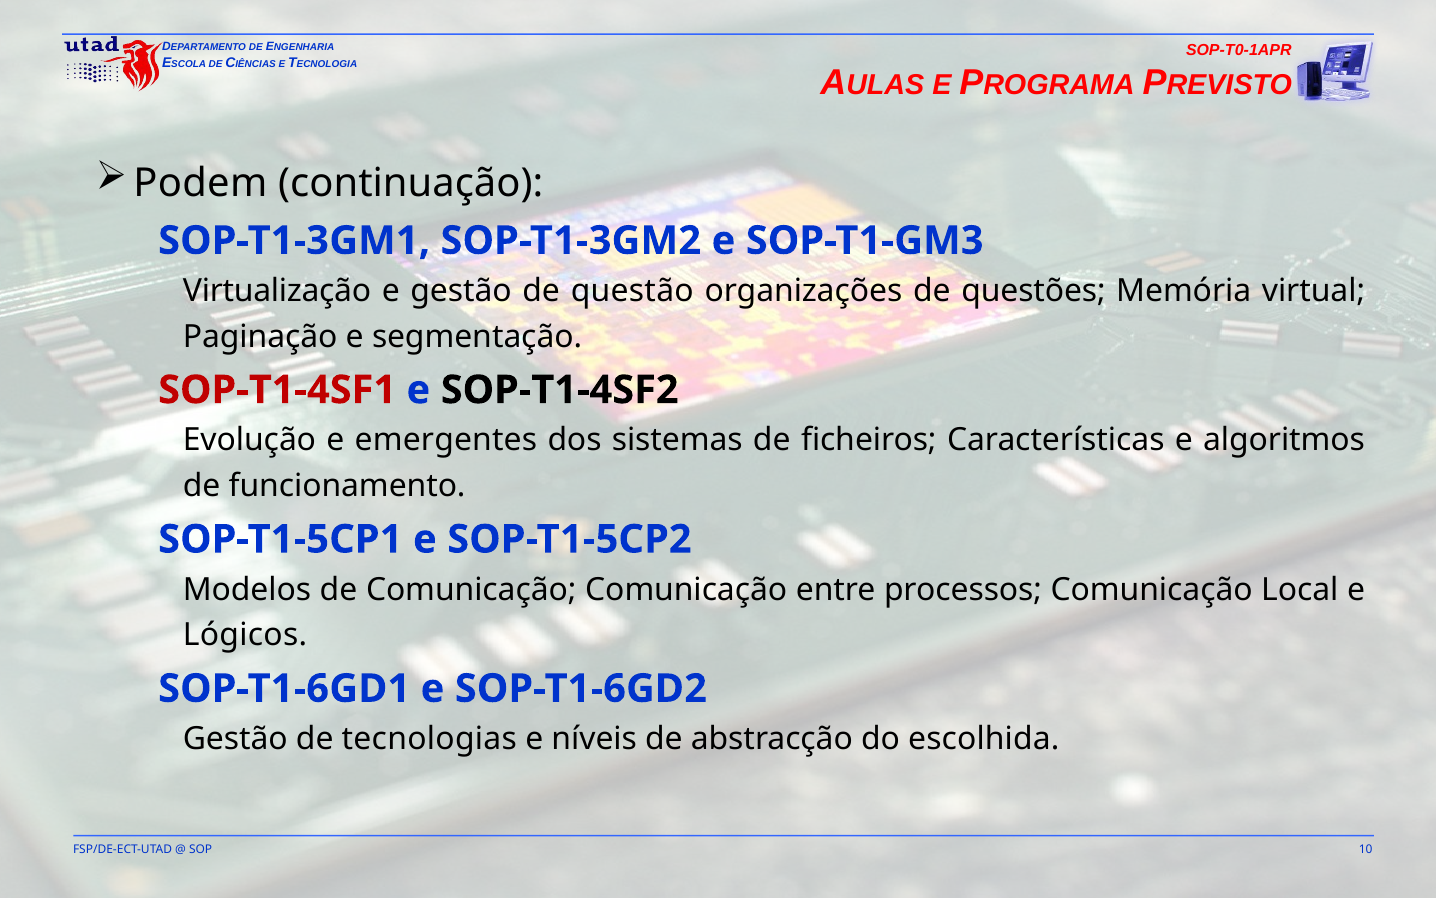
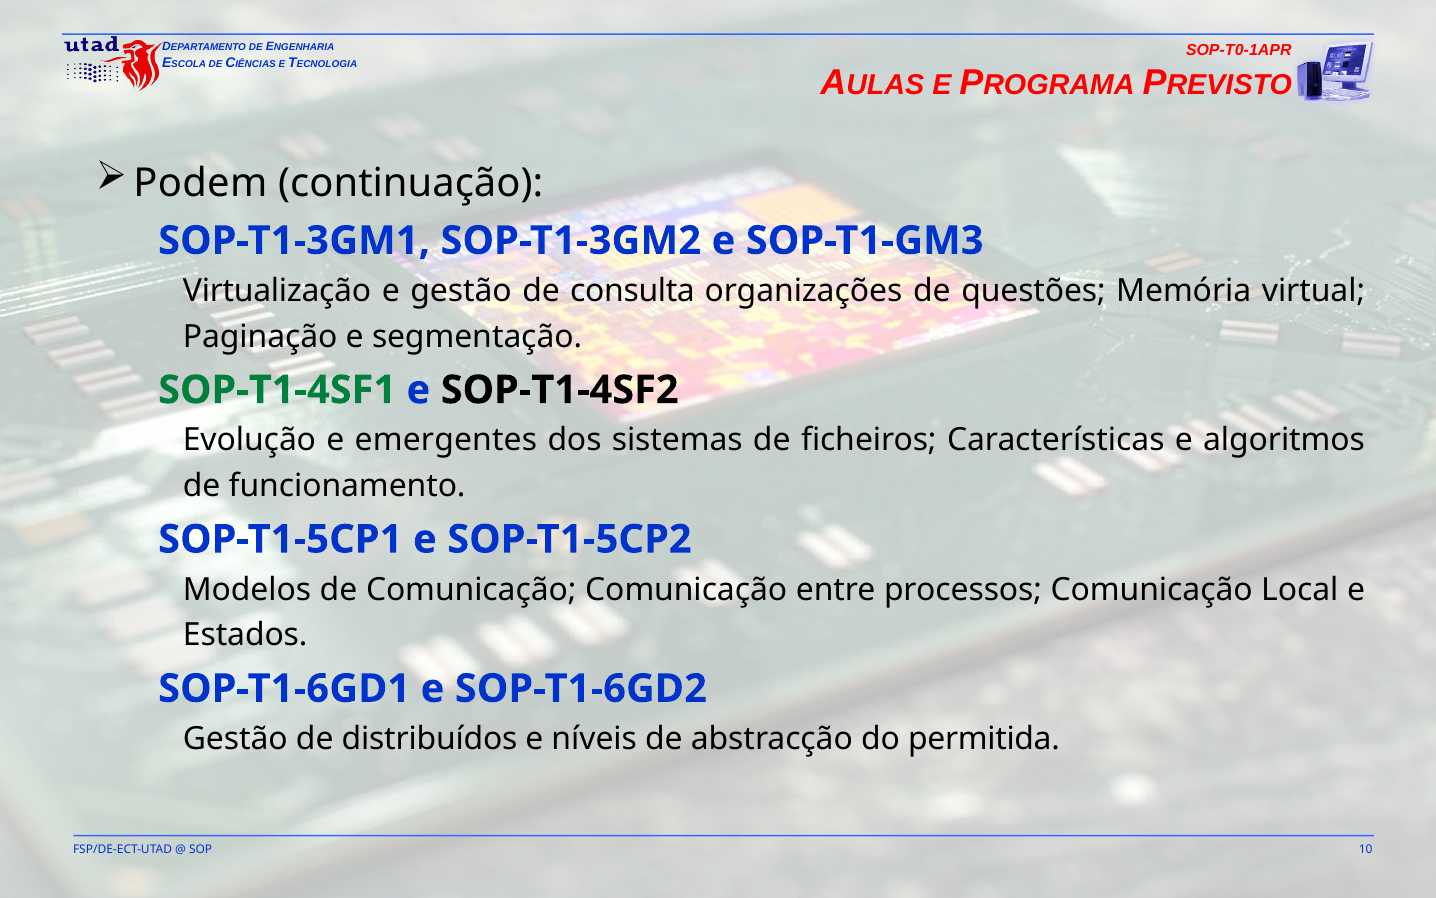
questão: questão -> consulta
SOP-T1-4SF1 colour: red -> green
Lógicos: Lógicos -> Estados
tecnologias: tecnologias -> distribuídos
escolhida: escolhida -> permitida
